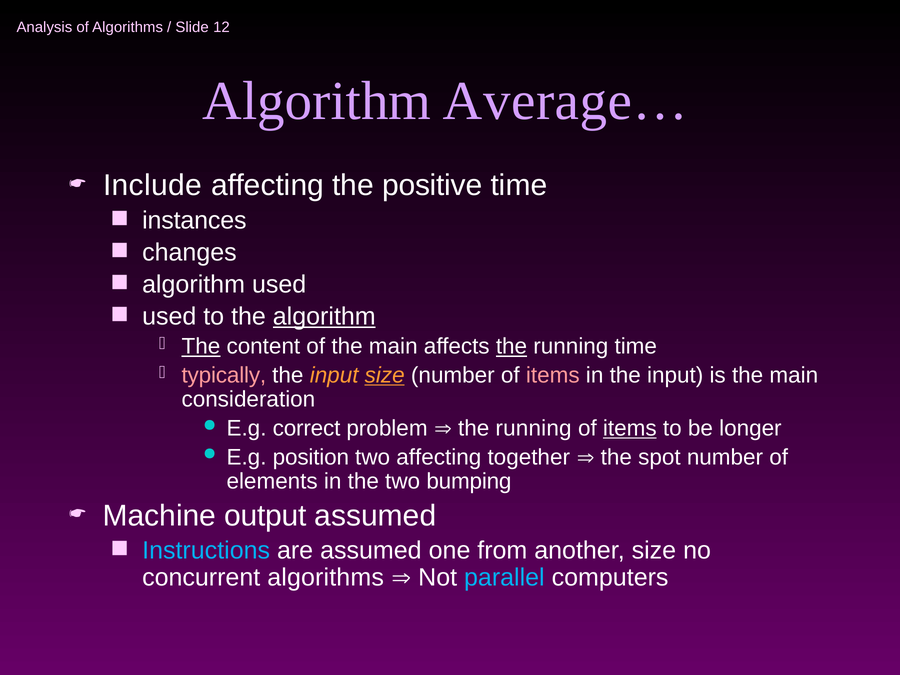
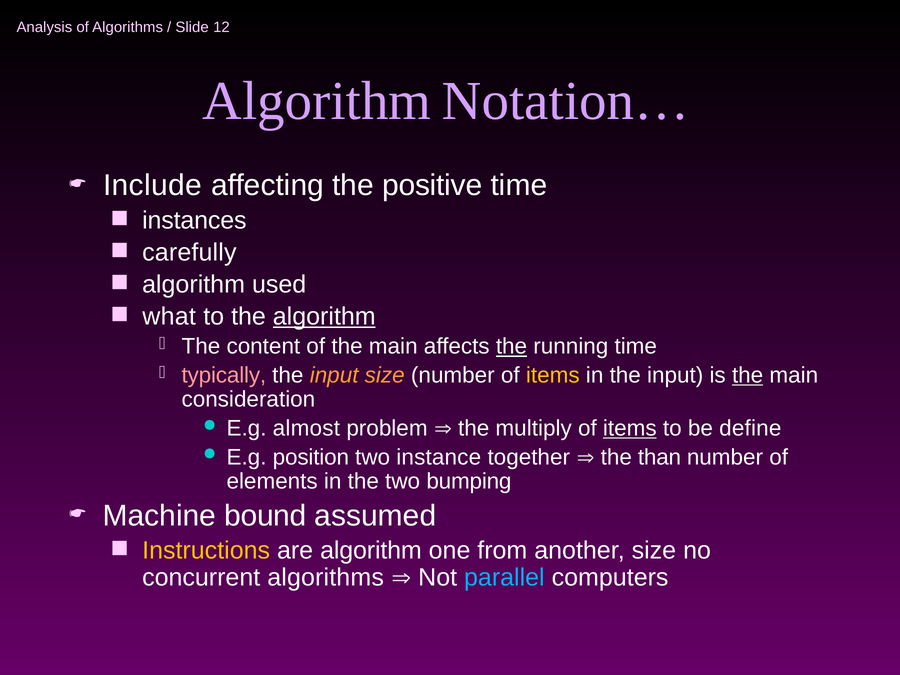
Average…: Average… -> Notation…
changes: changes -> carefully
used at (169, 316): used -> what
The at (201, 346) underline: present -> none
size at (385, 375) underline: present -> none
items at (553, 375) colour: pink -> yellow
the at (748, 375) underline: none -> present
correct: correct -> almost
running at (534, 428): running -> multiply
longer: longer -> define
two affecting: affecting -> instance
spot: spot -> than
output: output -> bound
Instructions colour: light blue -> yellow
are assumed: assumed -> algorithm
